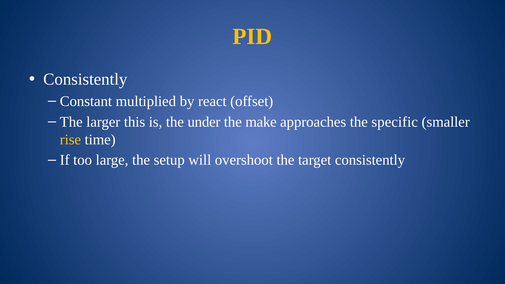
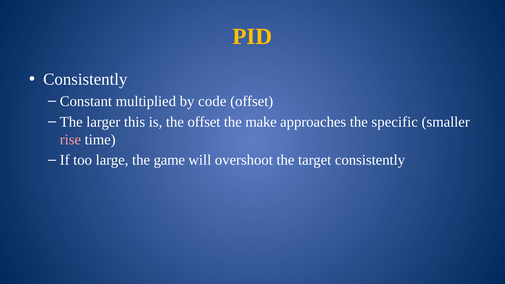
react: react -> code
the under: under -> offset
rise colour: yellow -> pink
setup: setup -> game
